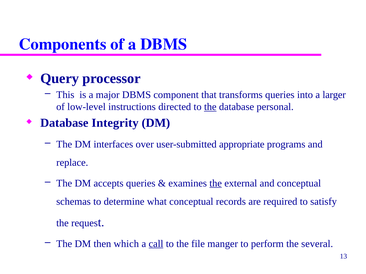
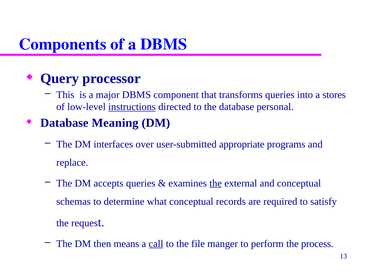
larger: larger -> stores
instructions underline: none -> present
the at (210, 107) underline: present -> none
Integrity: Integrity -> Meaning
which: which -> means
several: several -> process
